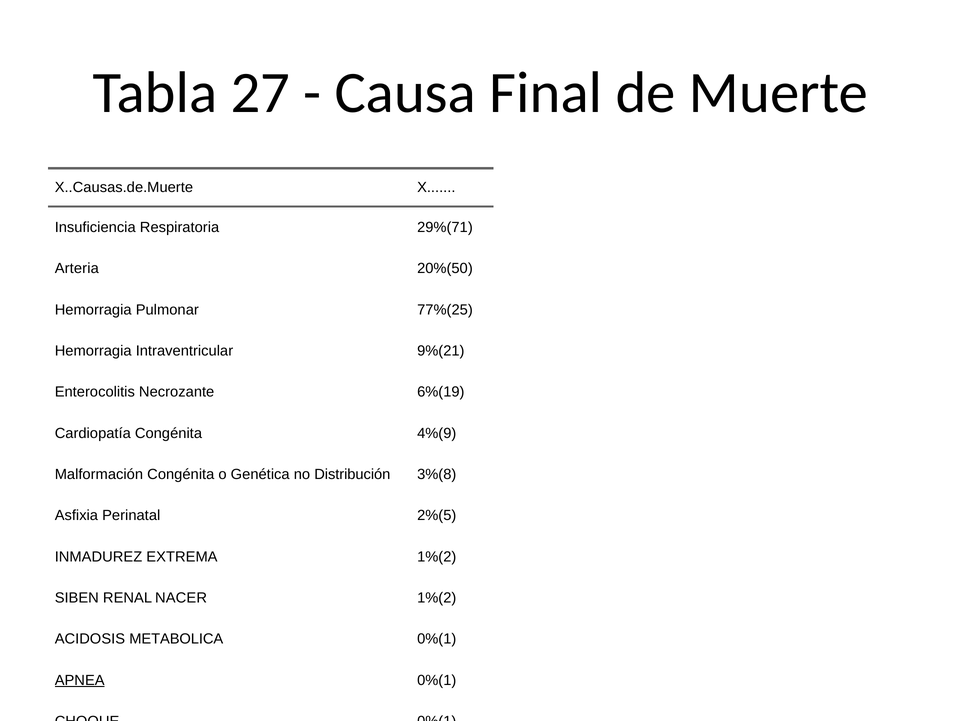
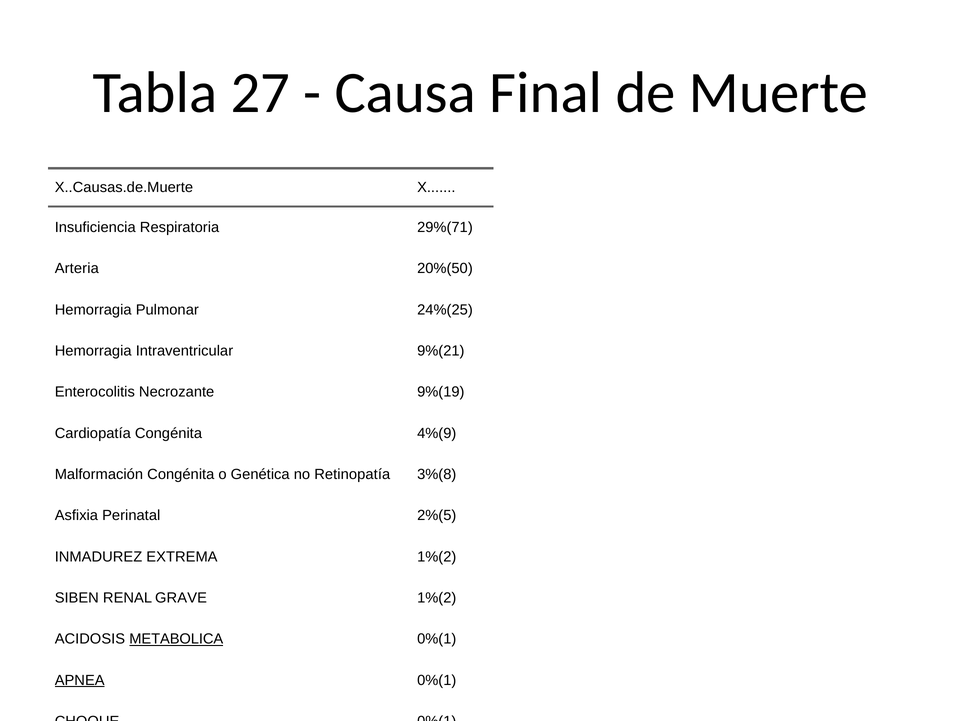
77%(25: 77%(25 -> 24%(25
6%(19: 6%(19 -> 9%(19
Distribución: Distribución -> Retinopatía
RENAL NACER: NACER -> GRAVE
METABOLICA underline: none -> present
